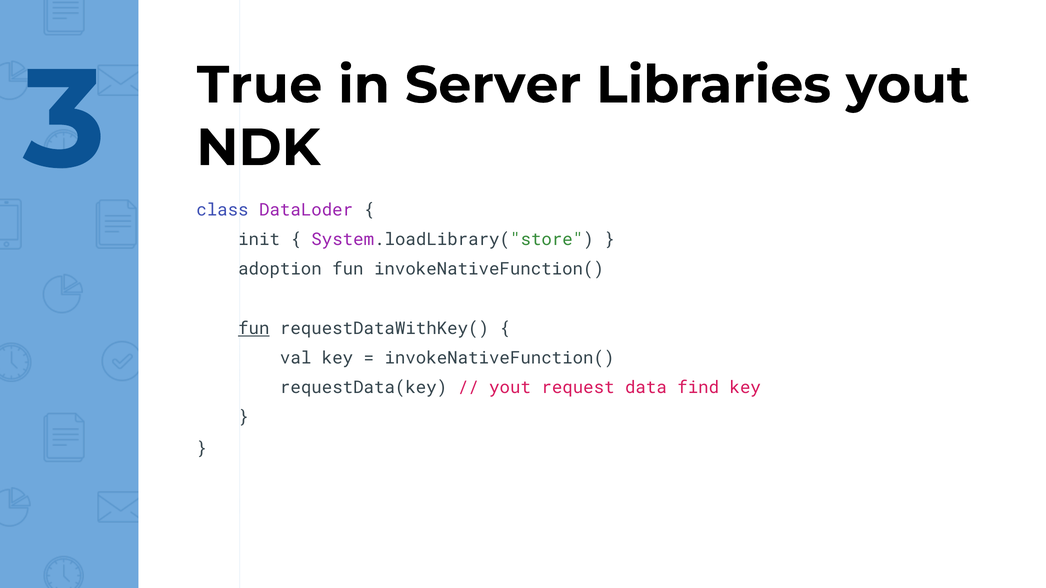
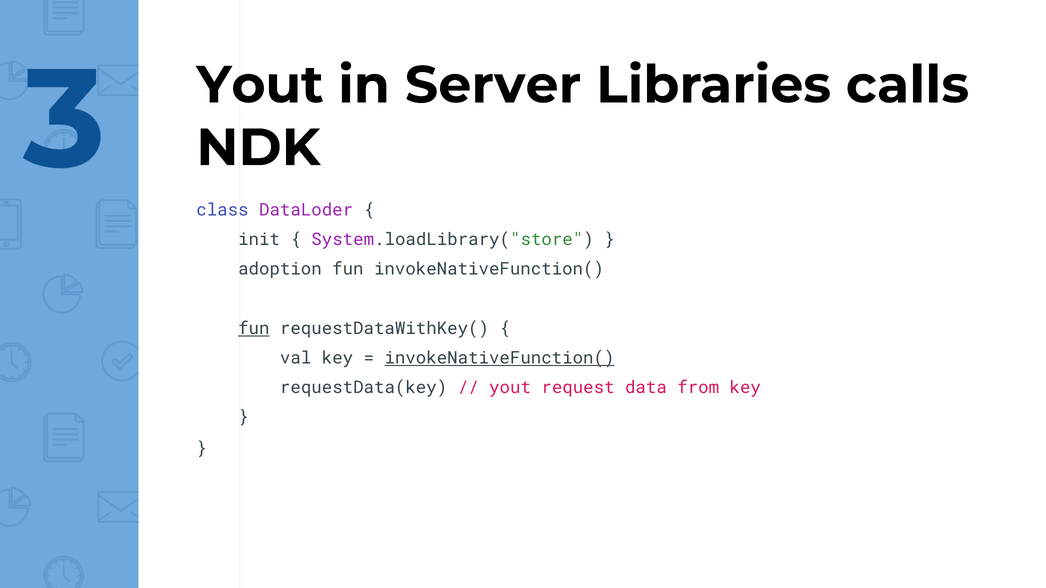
3 True: True -> Yout
Libraries yout: yout -> calls
invokeNativeFunction( at (499, 358) underline: none -> present
find: find -> from
